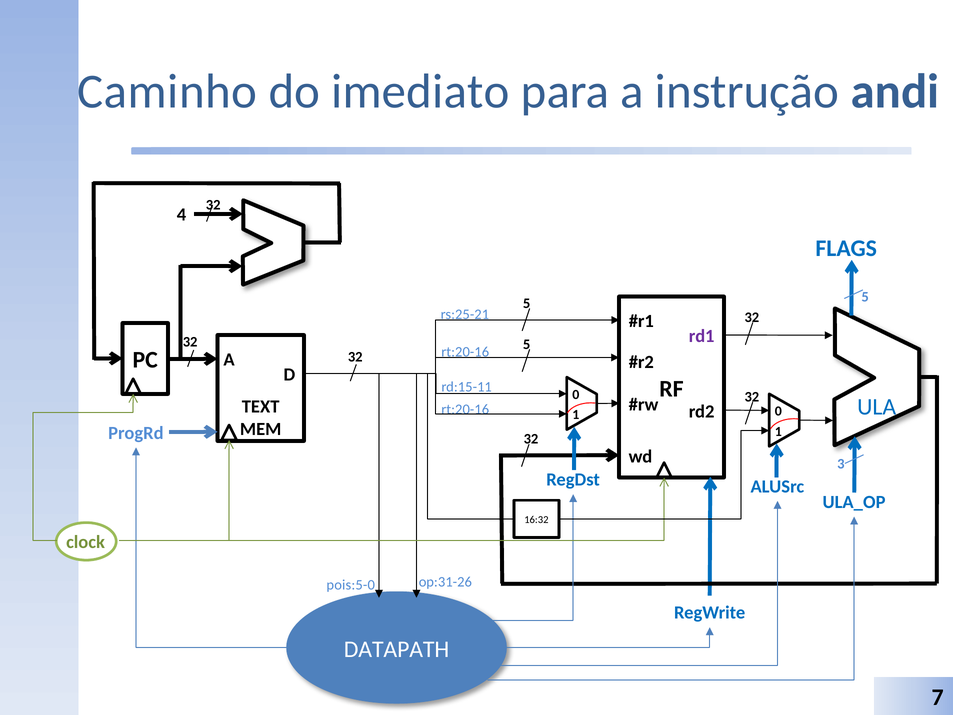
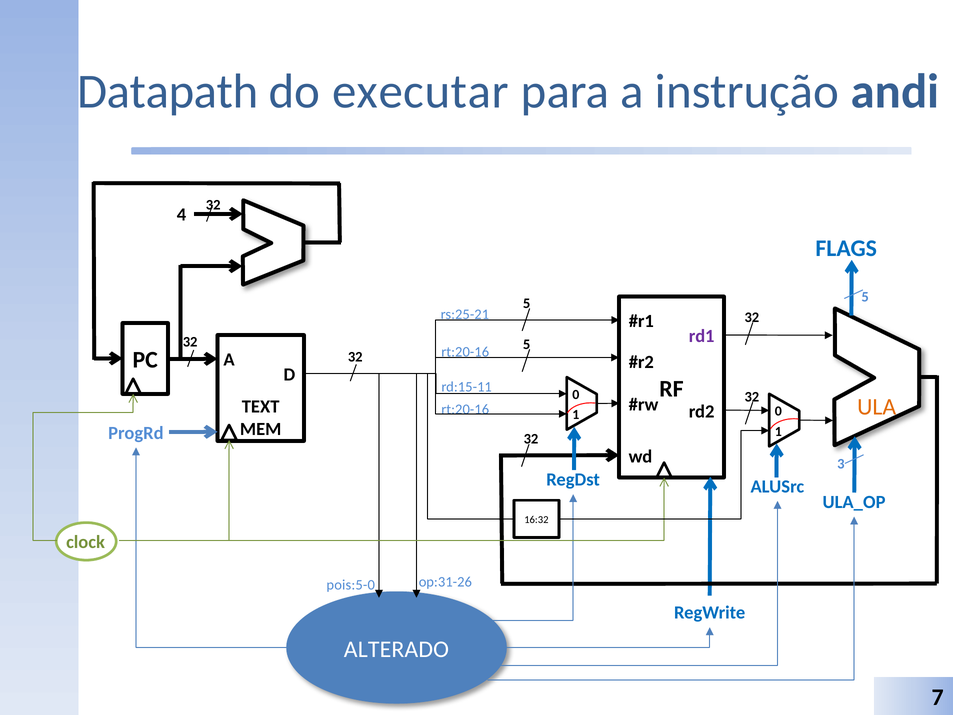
Caminho: Caminho -> Datapath
imediato: imediato -> executar
ULA colour: blue -> orange
DATAPATH: DATAPATH -> ALTERADO
